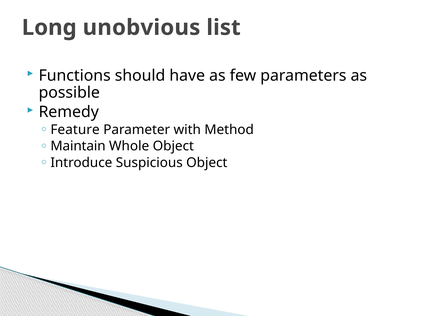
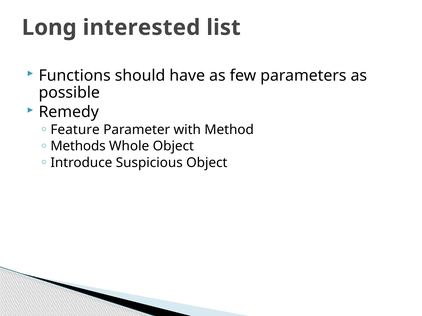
unobvious: unobvious -> interested
Maintain: Maintain -> Methods
